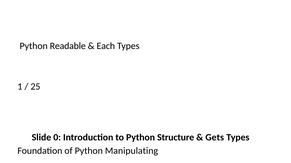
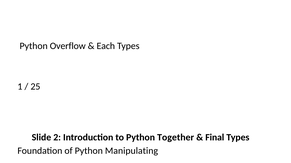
Python Readable: Readable -> Overflow
0 at (57, 138): 0 -> 2
Python Structure: Structure -> Together
Gets at (215, 138): Gets -> Final
